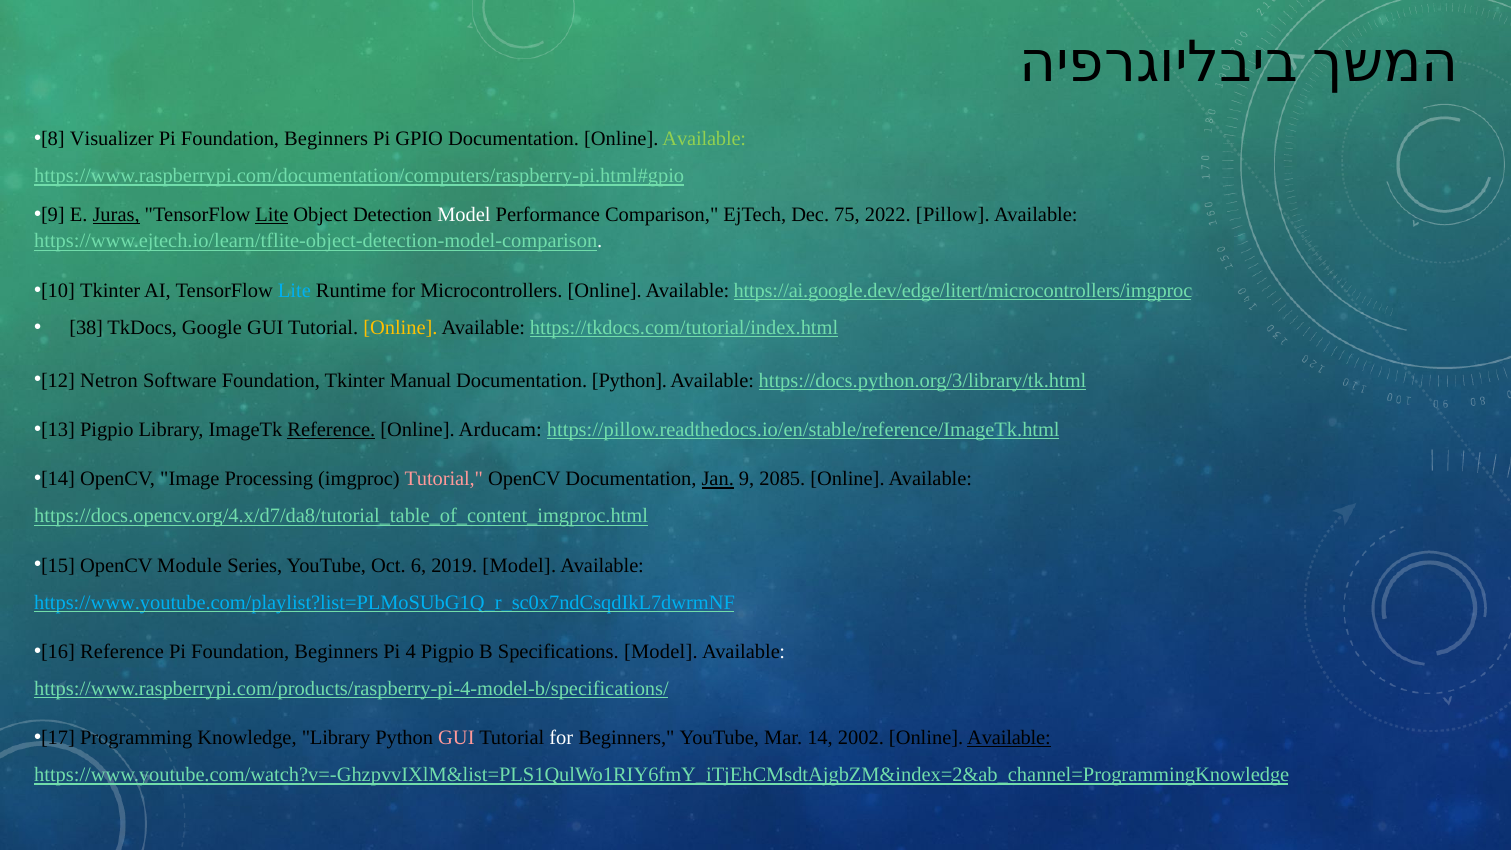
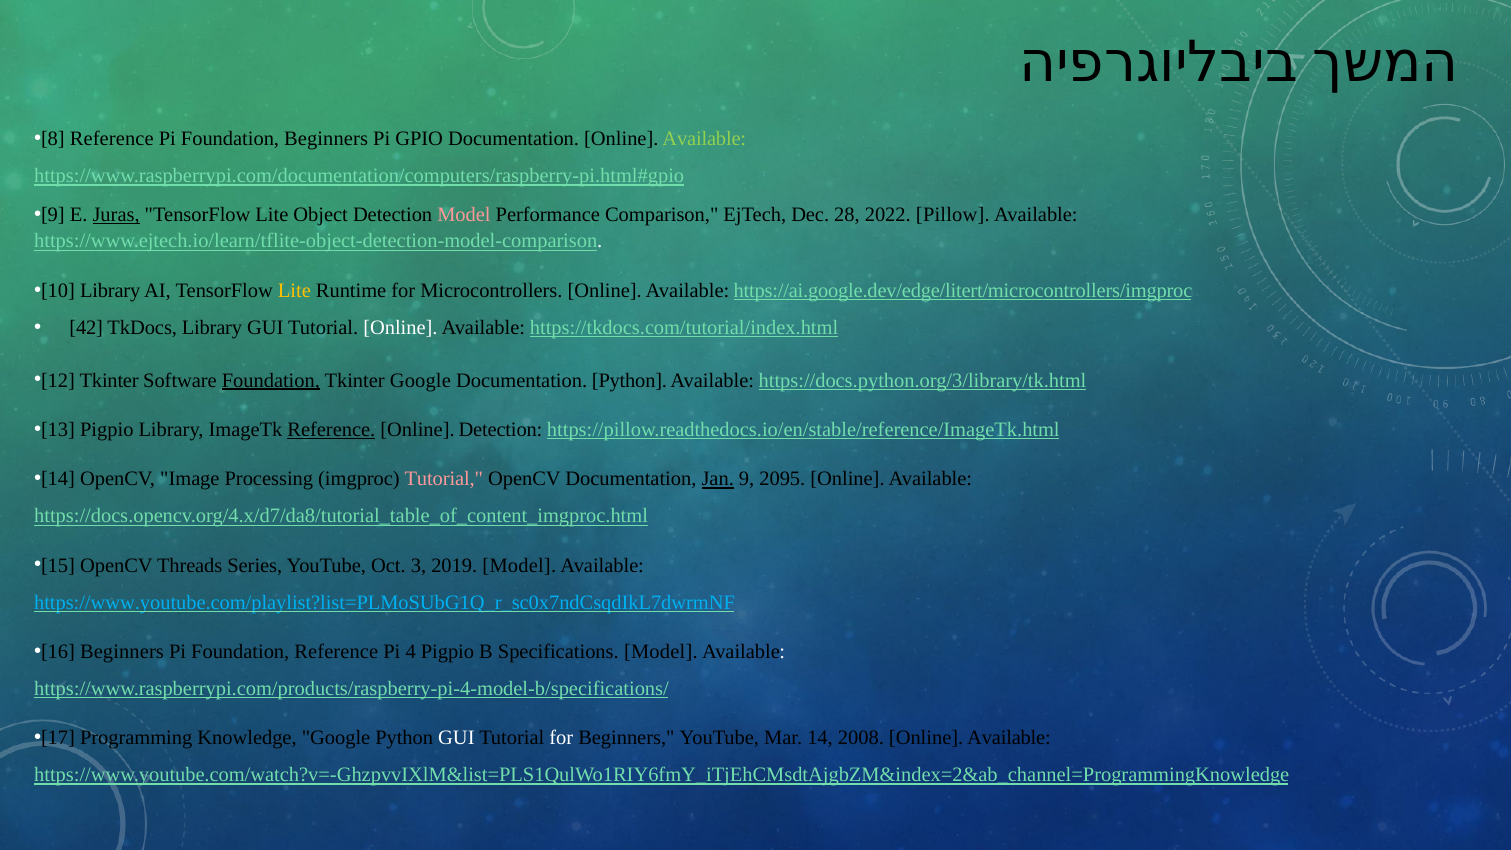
Visualizer at (112, 139): Visualizer -> Reference
Lite at (272, 215) underline: present -> none
Model at (464, 215) colour: white -> pink
75: 75 -> 28
Tkinter at (110, 290): Tkinter -> Library
Lite at (294, 290) colour: light blue -> yellow
38: 38 -> 42
TkDocs Google: Google -> Library
Online at (400, 328) colour: yellow -> white
Netron at (109, 380): Netron -> Tkinter
Foundation at (271, 380) underline: none -> present
Tkinter Manual: Manual -> Google
Online Arducam: Arducam -> Detection
2085: 2085 -> 2095
Module: Module -> Threads
6: 6 -> 3
Reference at (122, 652): Reference -> Beginners
Beginners at (336, 652): Beginners -> Reference
Knowledge Library: Library -> Google
GUI at (456, 738) colour: pink -> white
2002: 2002 -> 2008
Available at (1009, 738) underline: present -> none
